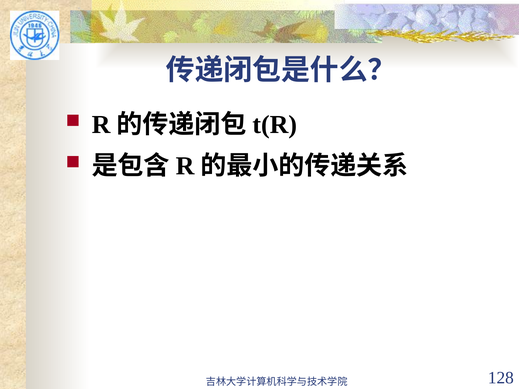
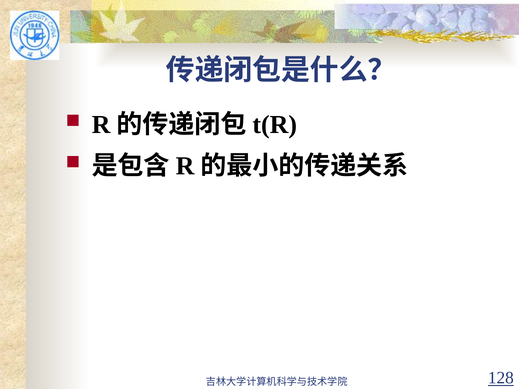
128 underline: none -> present
